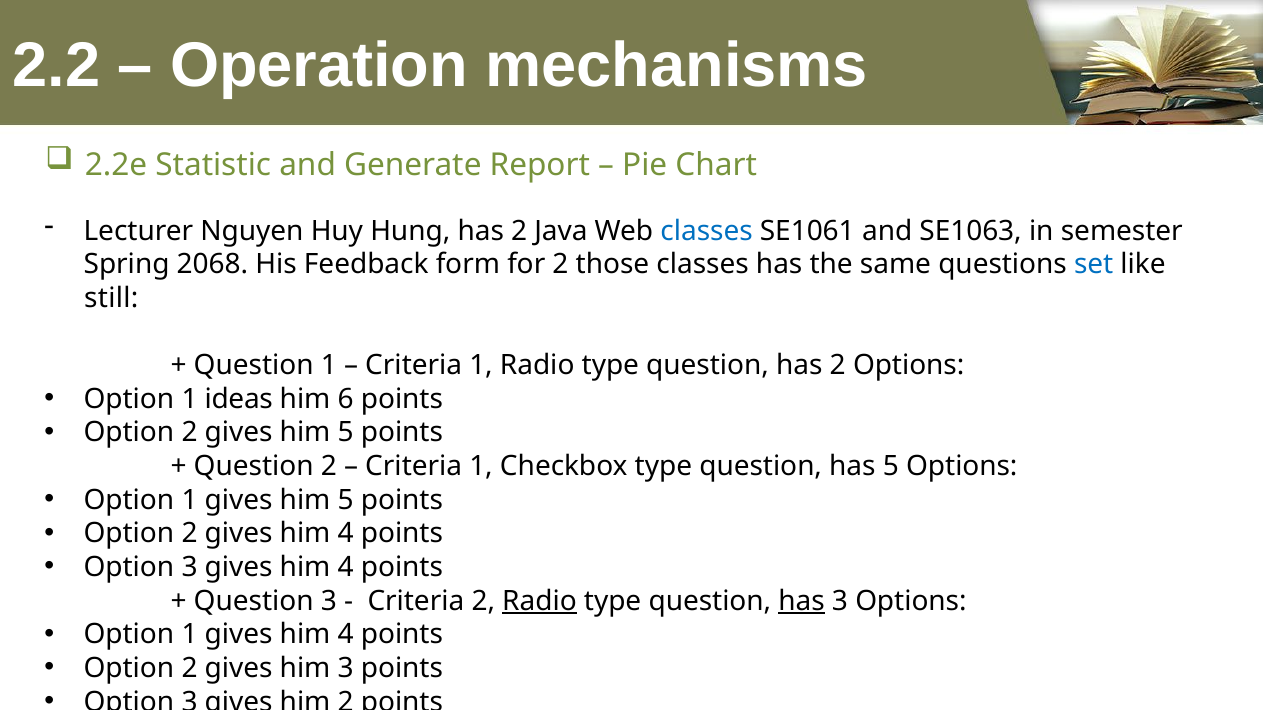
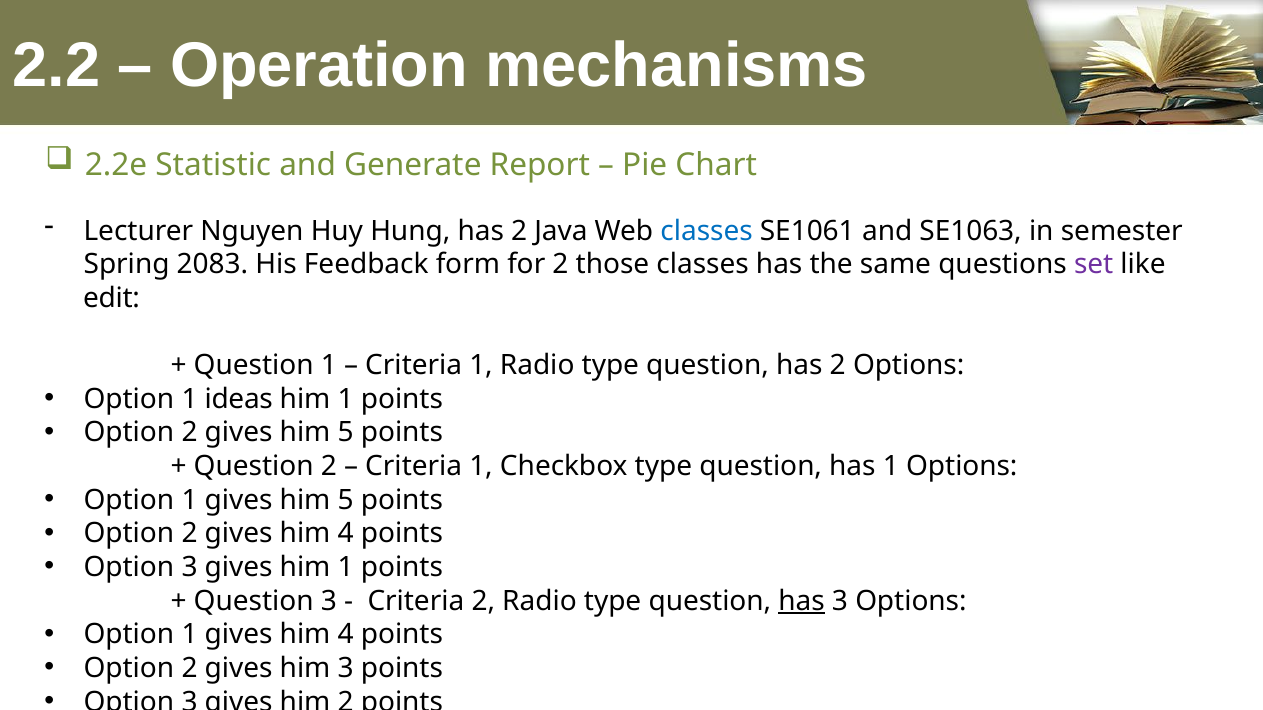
2068: 2068 -> 2083
set colour: blue -> purple
still: still -> edit
6 at (346, 399): 6 -> 1
has 5: 5 -> 1
3 gives him 4: 4 -> 1
Radio at (539, 601) underline: present -> none
